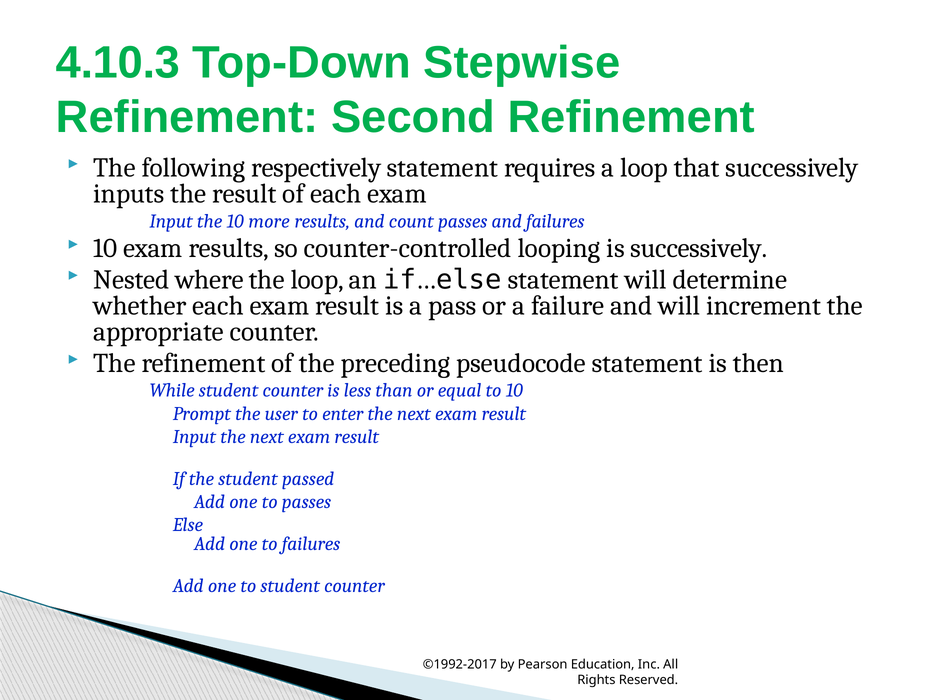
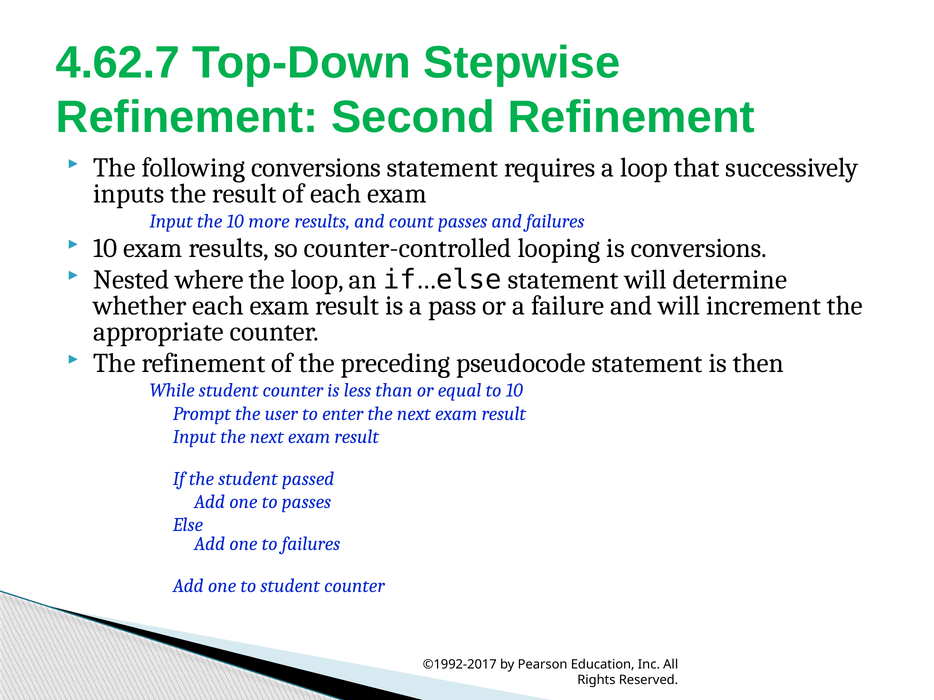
4.10.3: 4.10.3 -> 4.62.7
following respectively: respectively -> conversions
is successively: successively -> conversions
